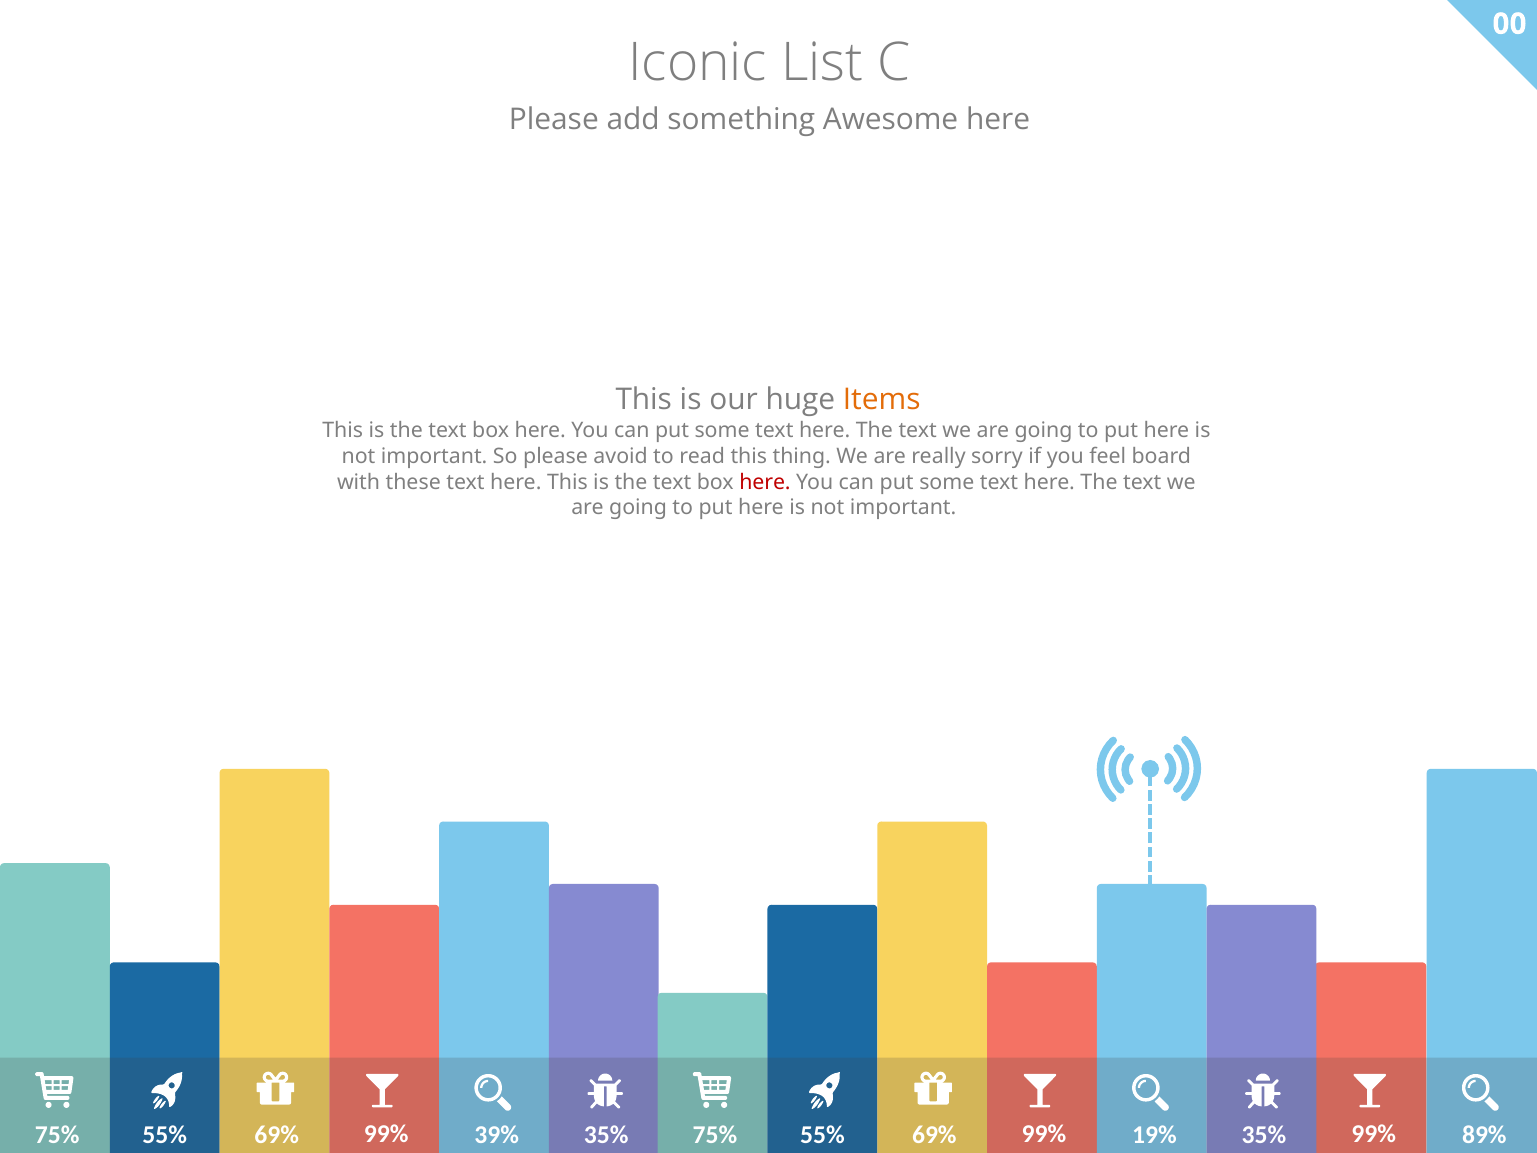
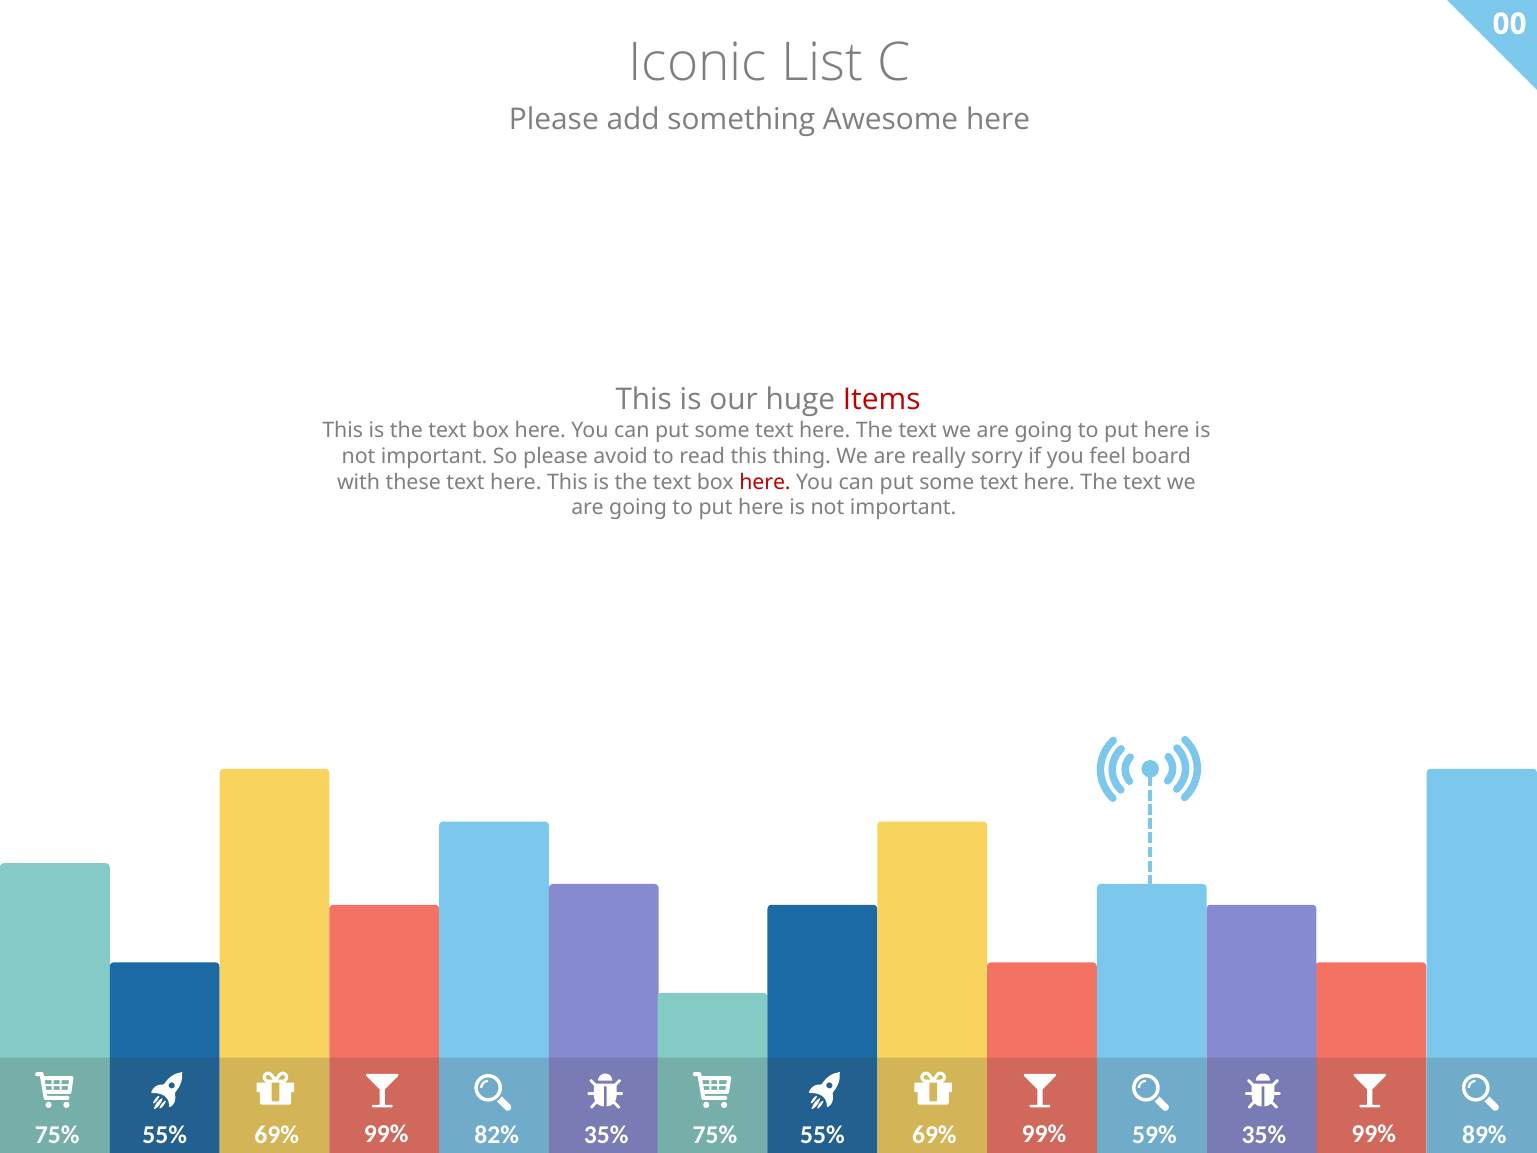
Items colour: orange -> red
39%: 39% -> 82%
19%: 19% -> 59%
